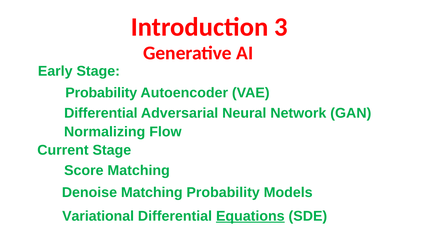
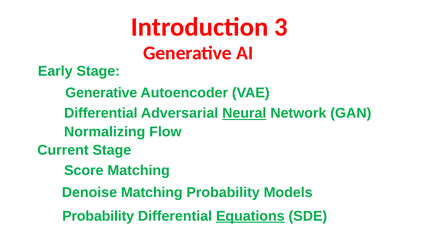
Probability at (101, 93): Probability -> Generative
Neural underline: none -> present
Variational at (98, 217): Variational -> Probability
